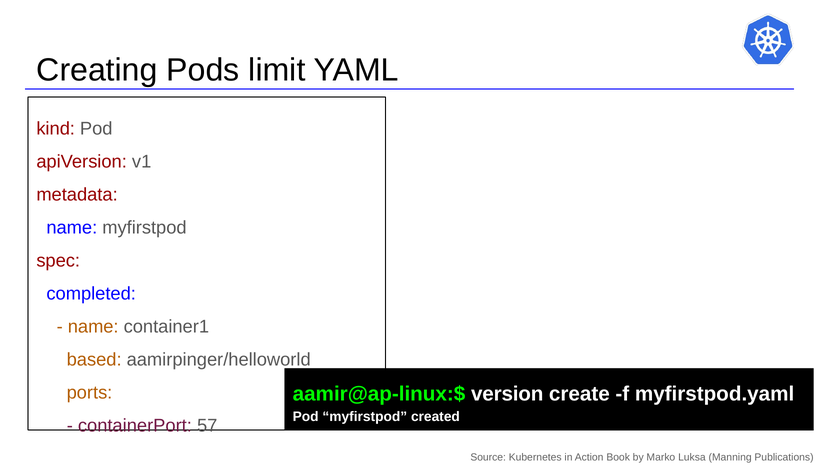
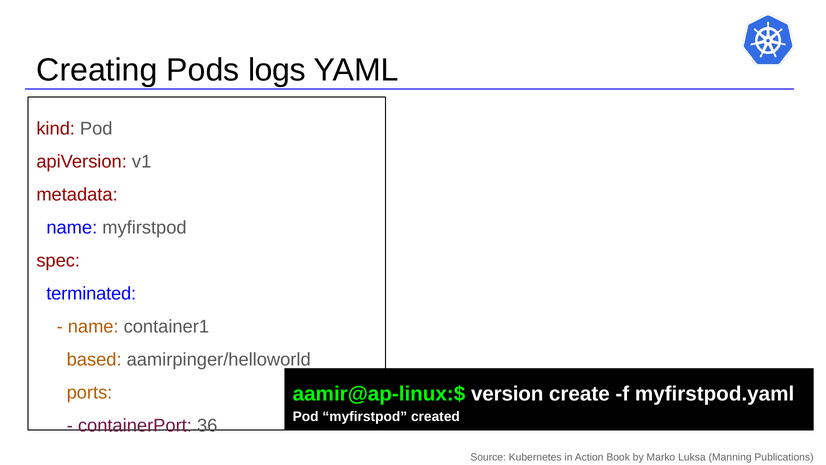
limit: limit -> logs
completed: completed -> terminated
57: 57 -> 36
